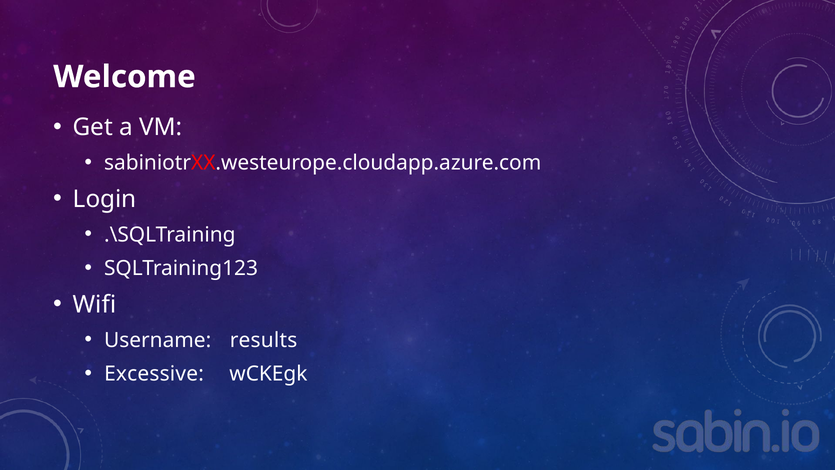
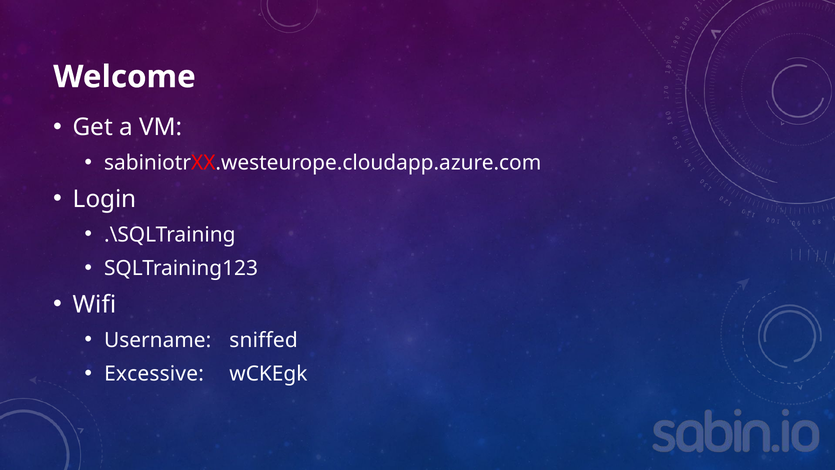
results: results -> sniffed
